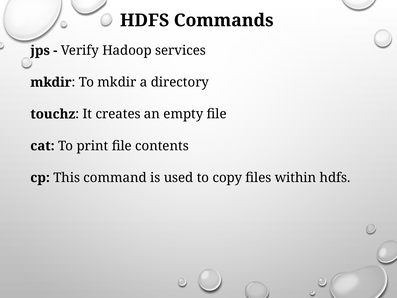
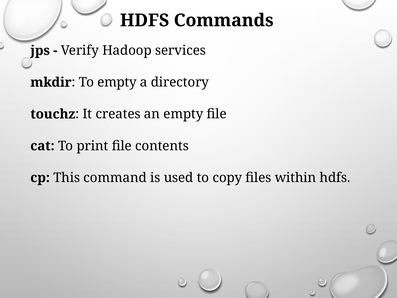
To mkdir: mkdir -> empty
